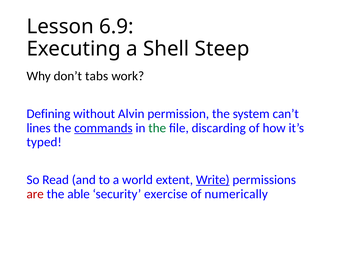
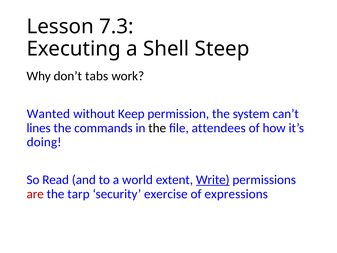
6.9: 6.9 -> 7.3
Defining: Defining -> Wanted
Alvin: Alvin -> Keep
commands underline: present -> none
the at (157, 128) colour: green -> black
discarding: discarding -> attendees
typed: typed -> doing
able: able -> tarp
numerically: numerically -> expressions
